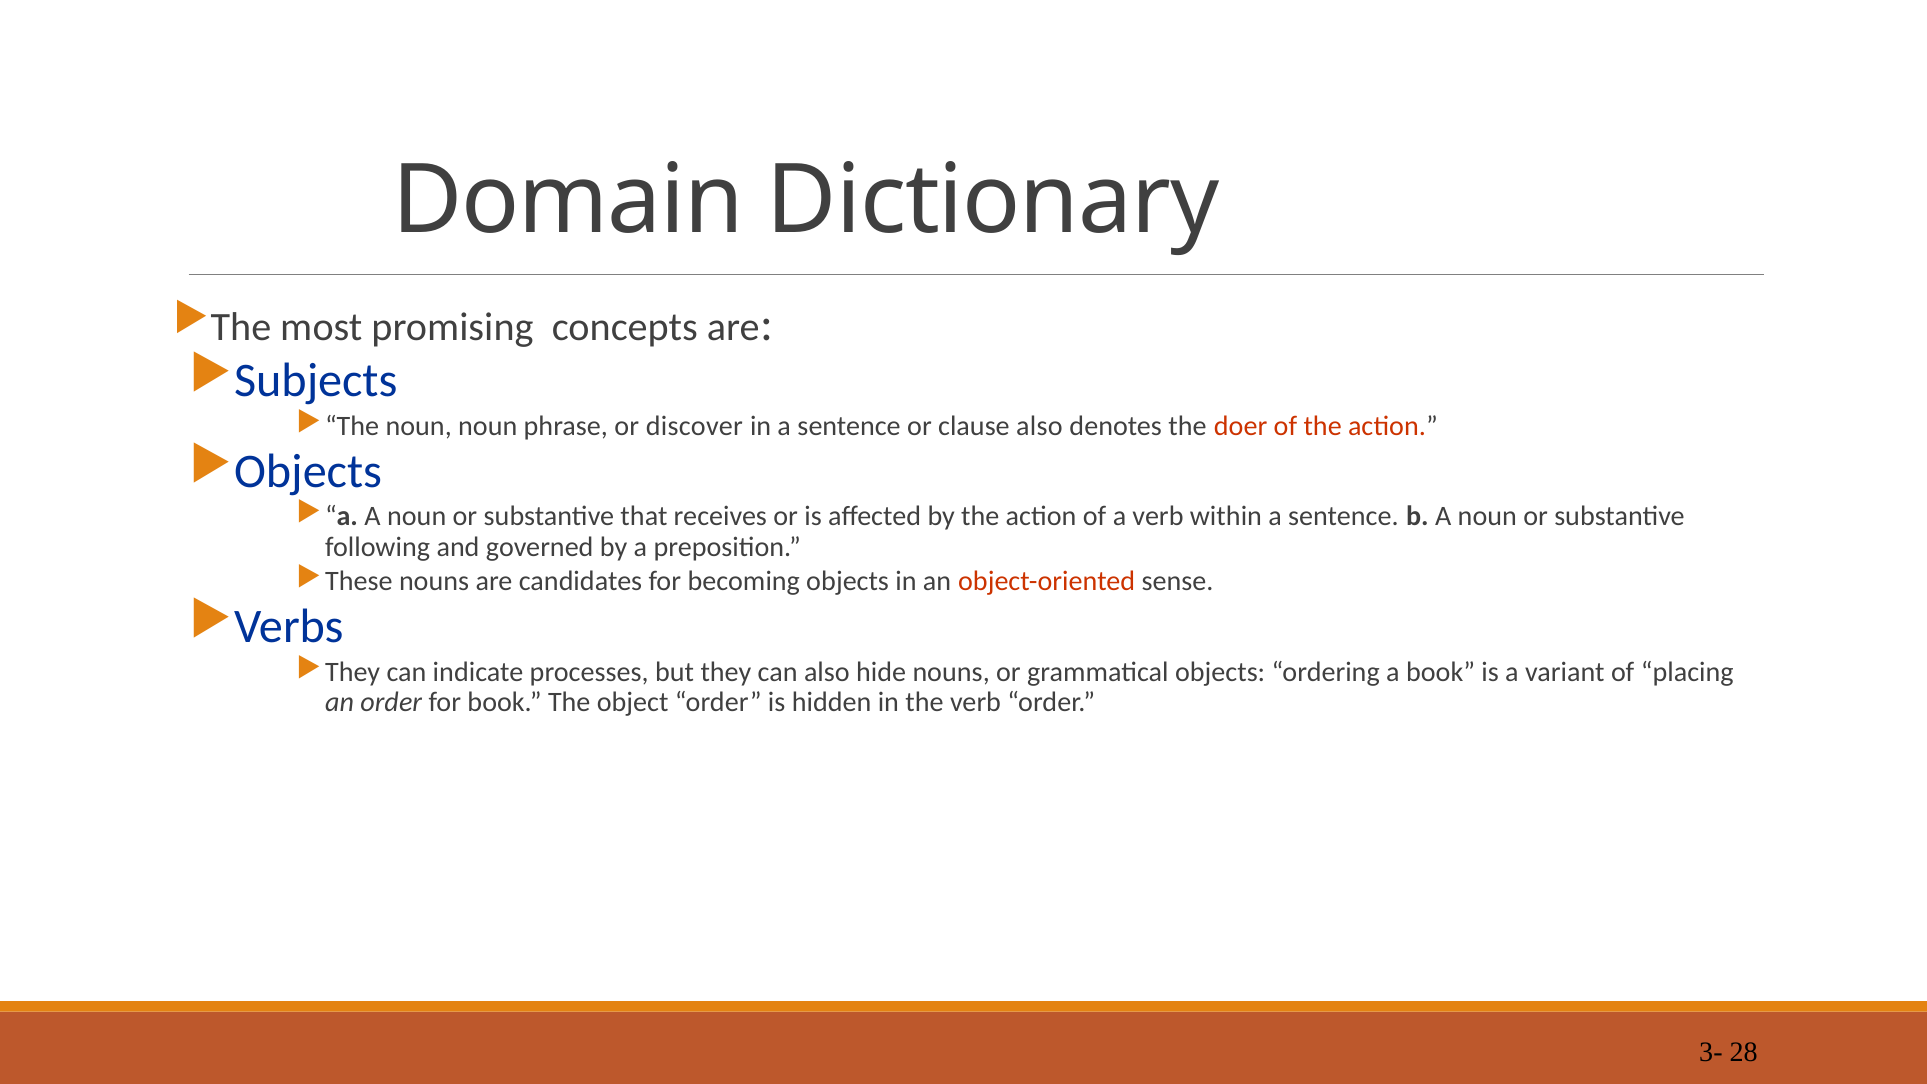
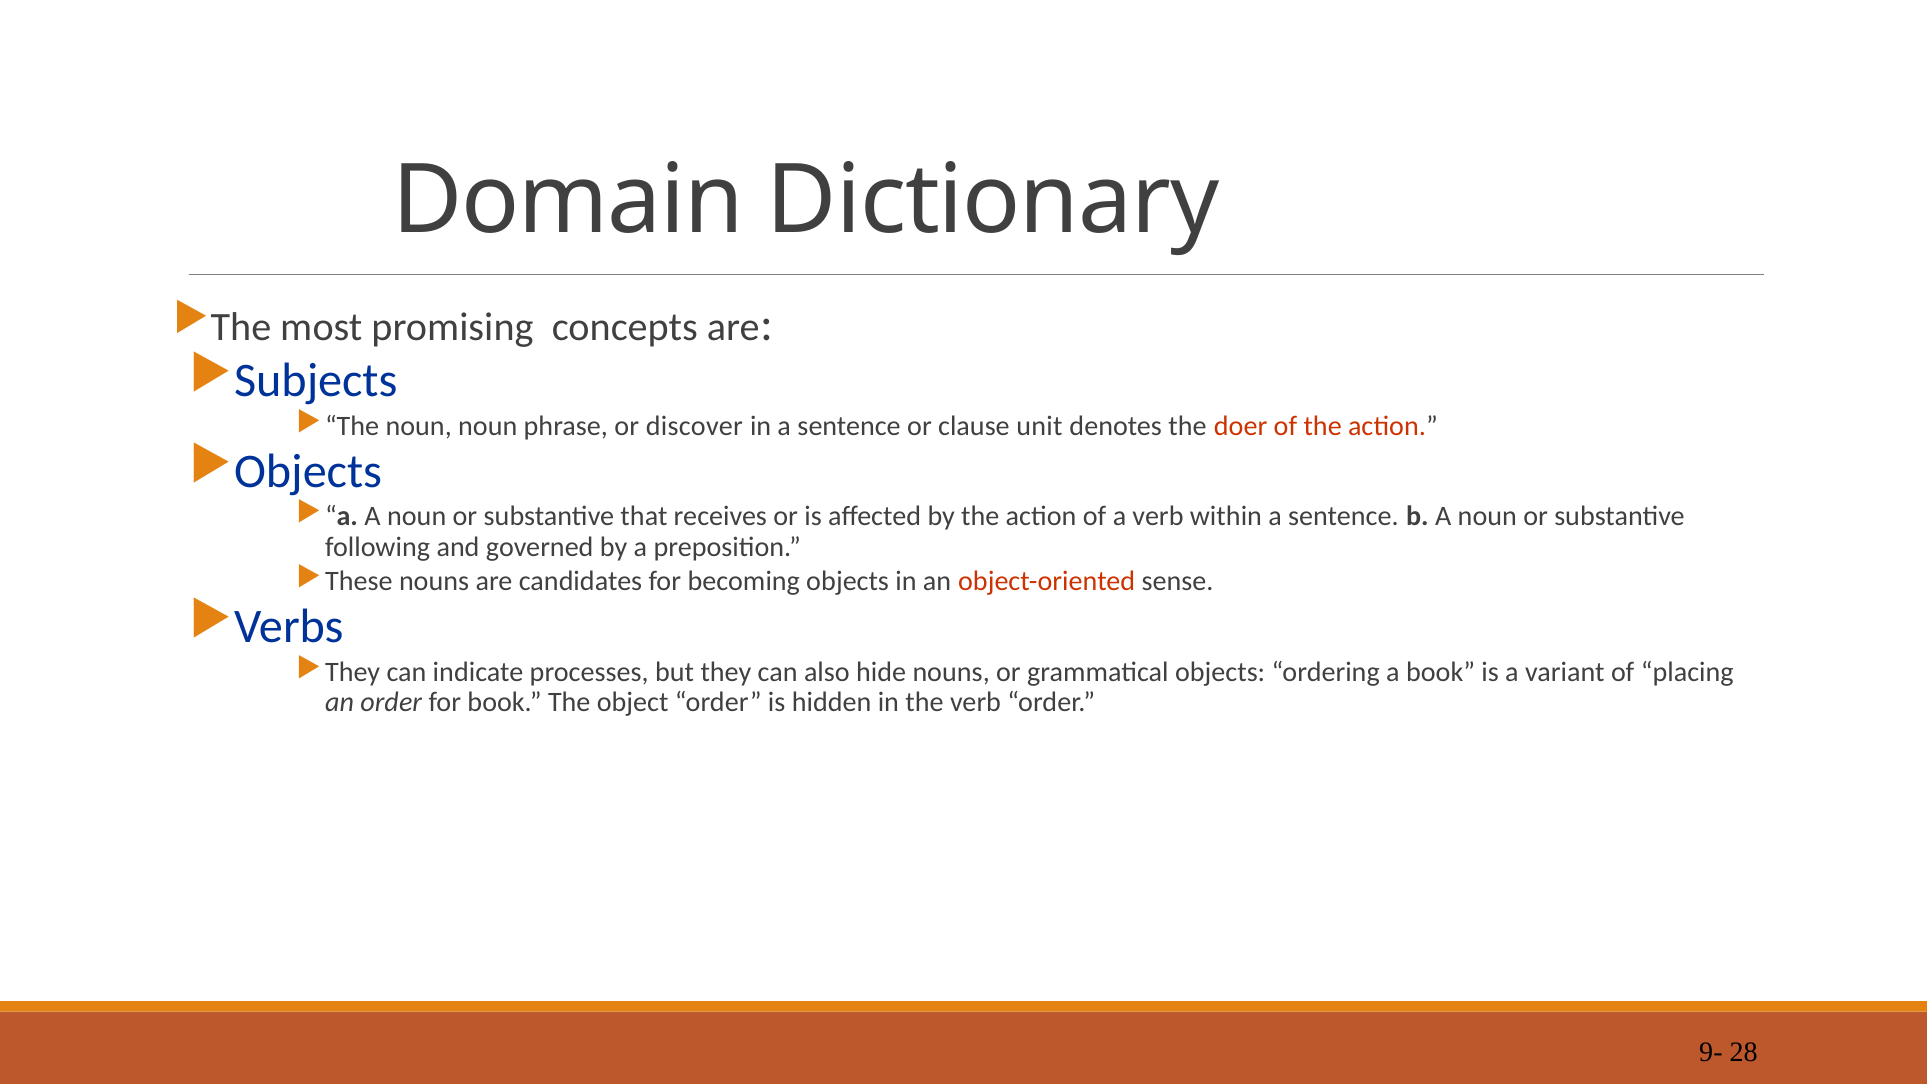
clause also: also -> unit
3-: 3- -> 9-
